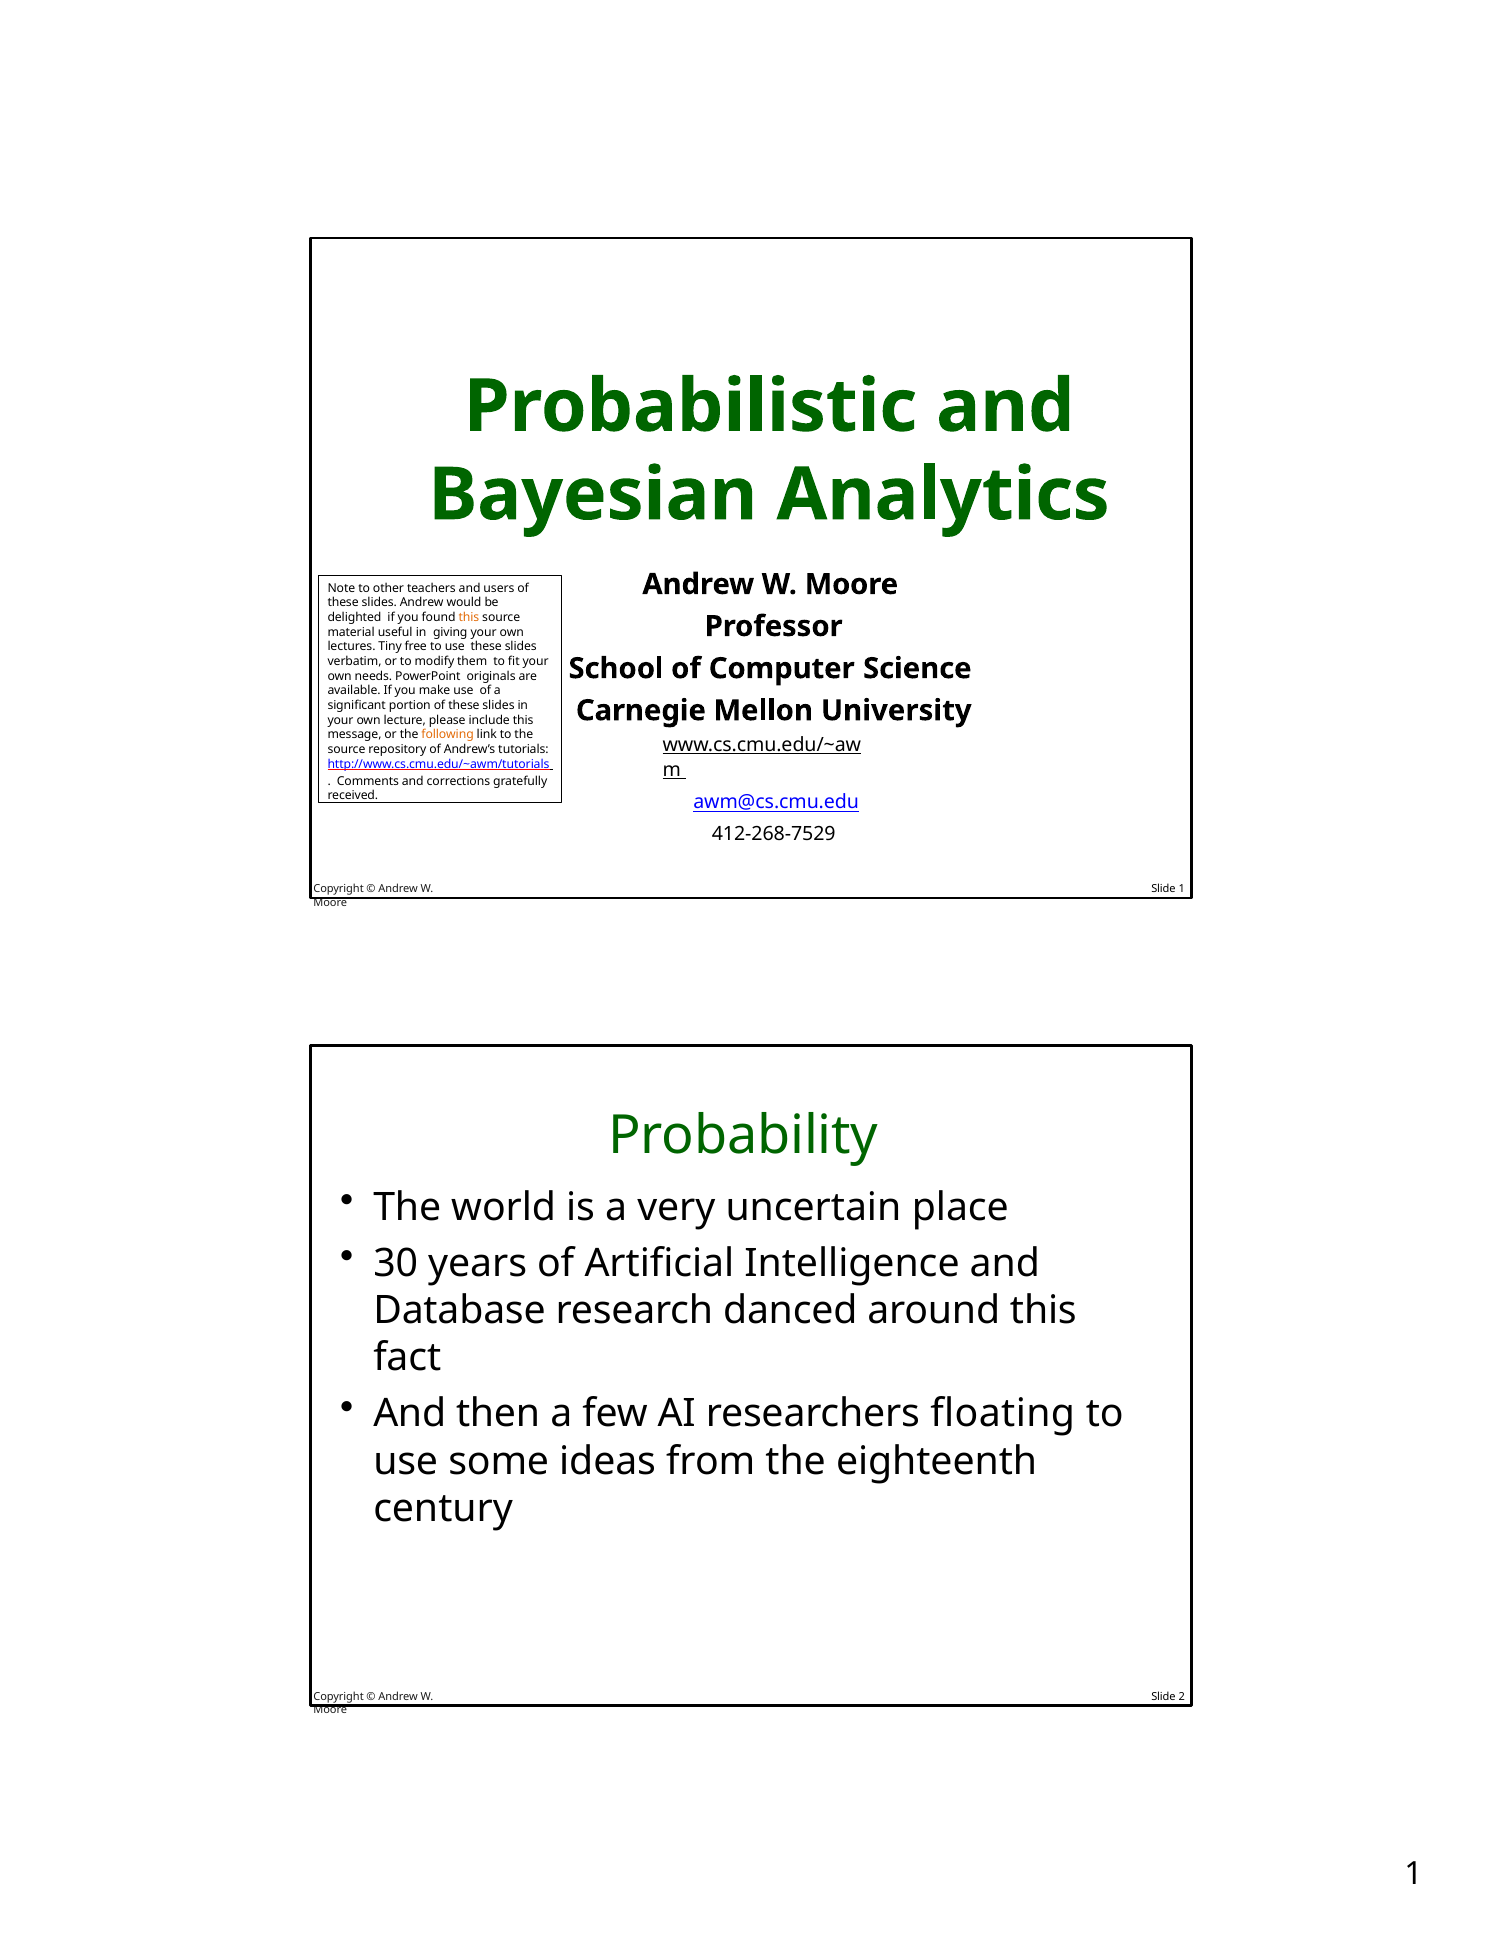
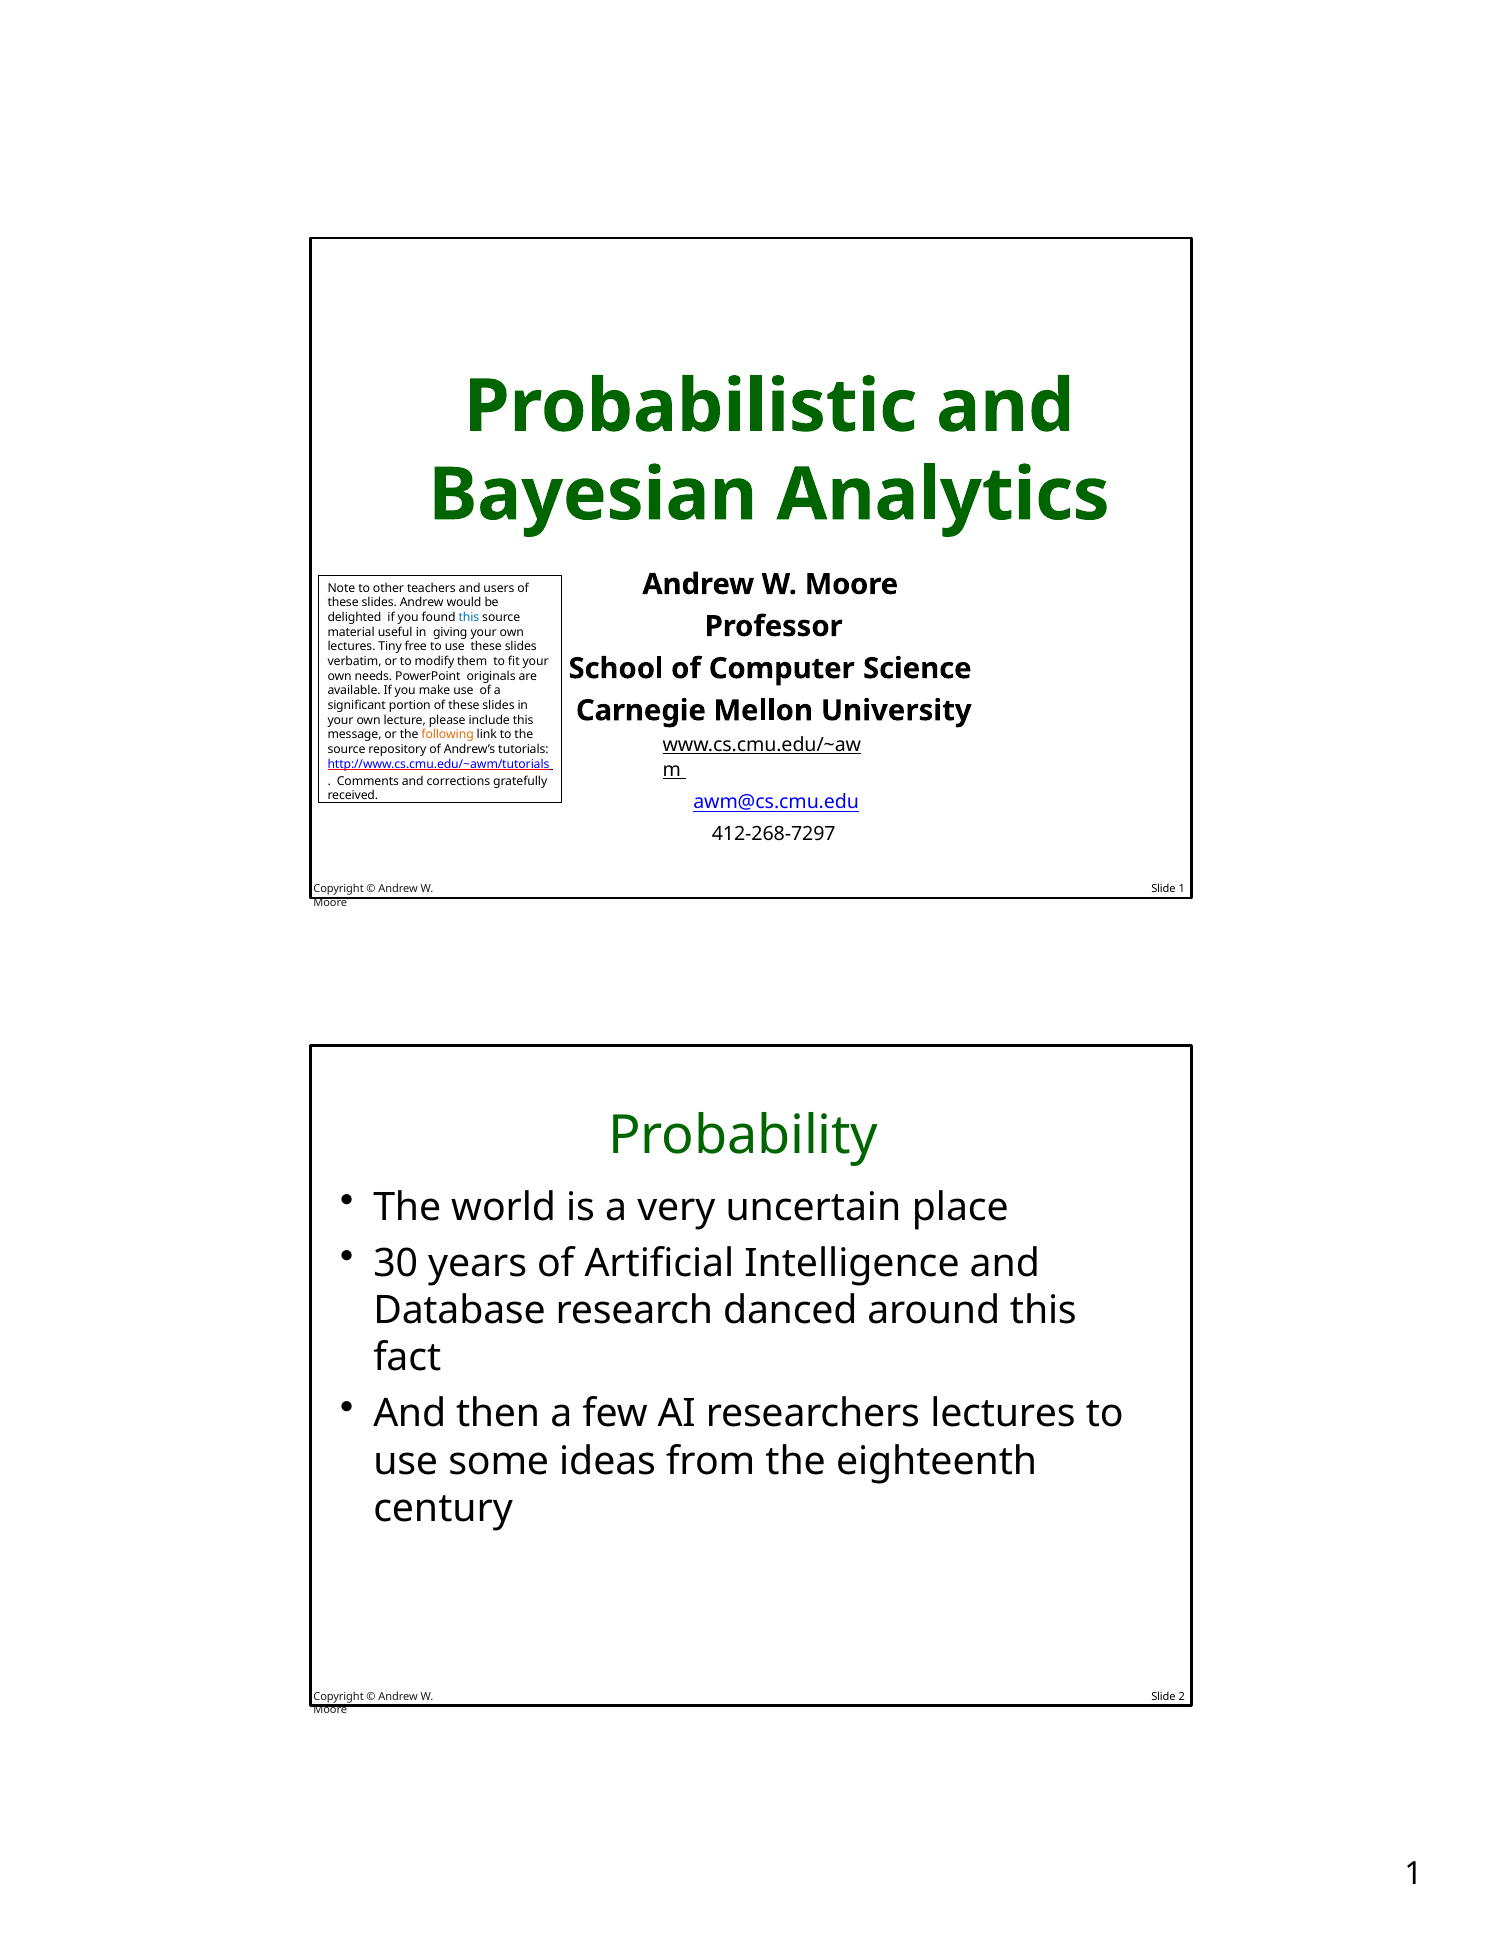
this at (469, 617) colour: orange -> blue
412-268-7529: 412-268-7529 -> 412-268-7297
researchers floating: floating -> lectures
